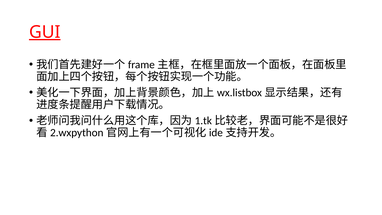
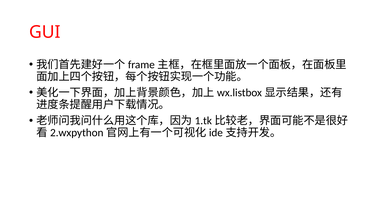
GUI underline: present -> none
